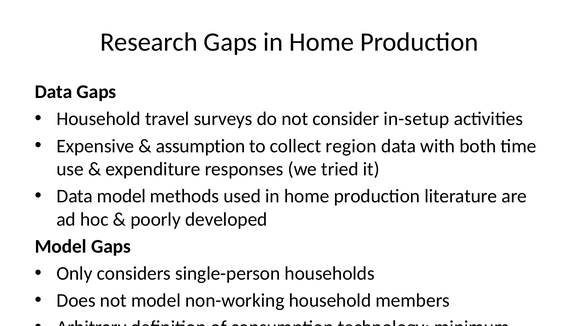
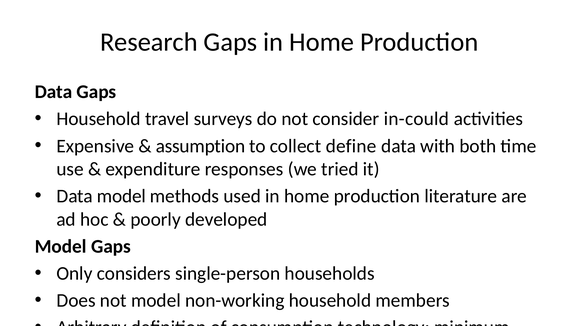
in-setup: in-setup -> in-could
region: region -> define
